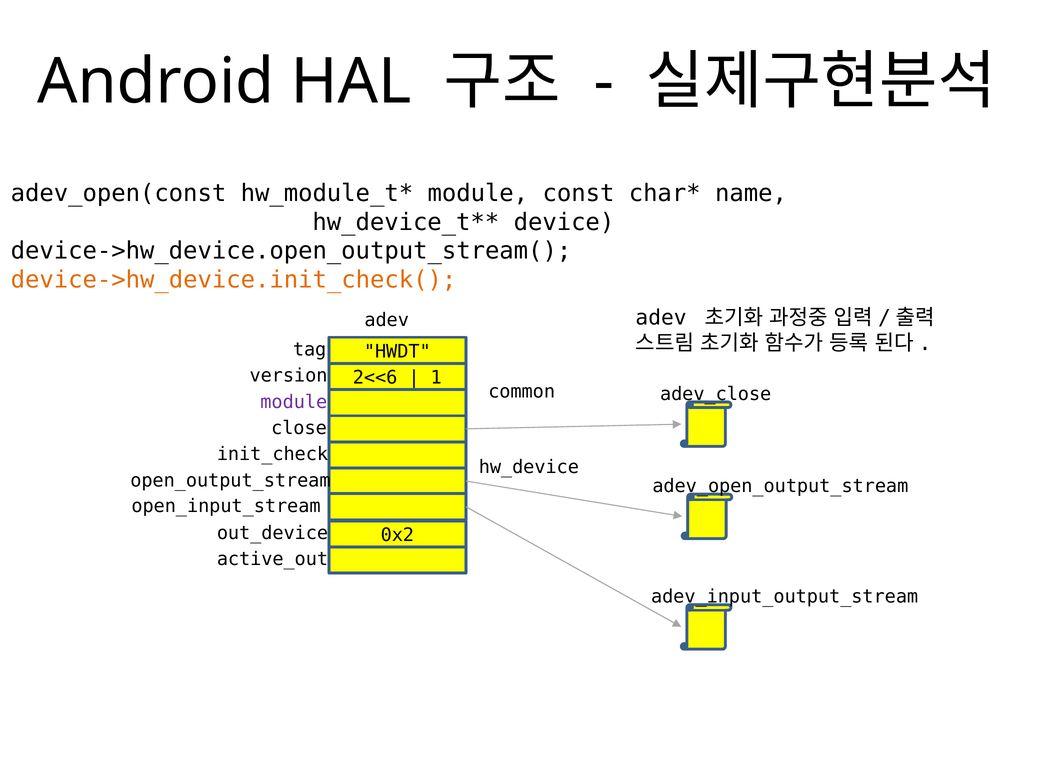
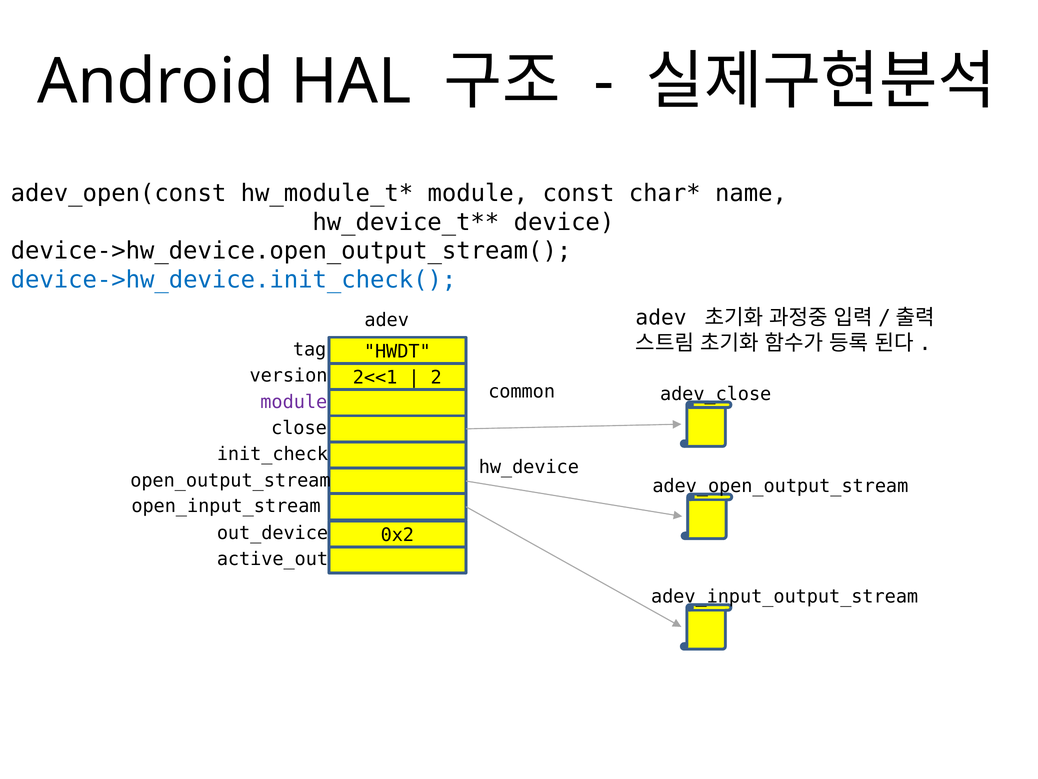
device->hw_device.init_check( colour: orange -> blue
2<<6: 2<<6 -> 2<<1
1: 1 -> 2
